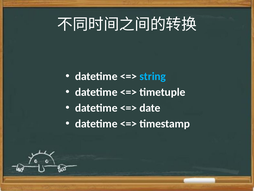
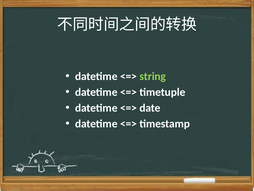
string colour: light blue -> light green
